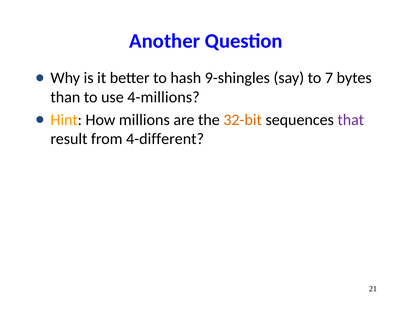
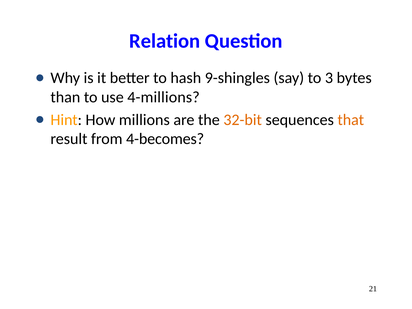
Another: Another -> Relation
7: 7 -> 3
that colour: purple -> orange
4-different: 4-different -> 4-becomes
